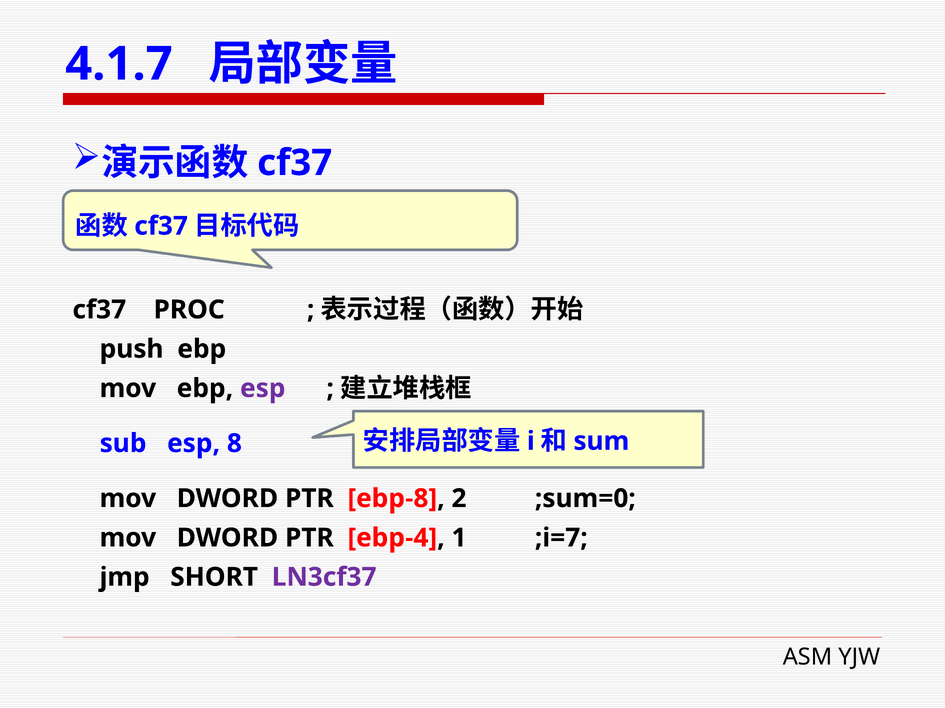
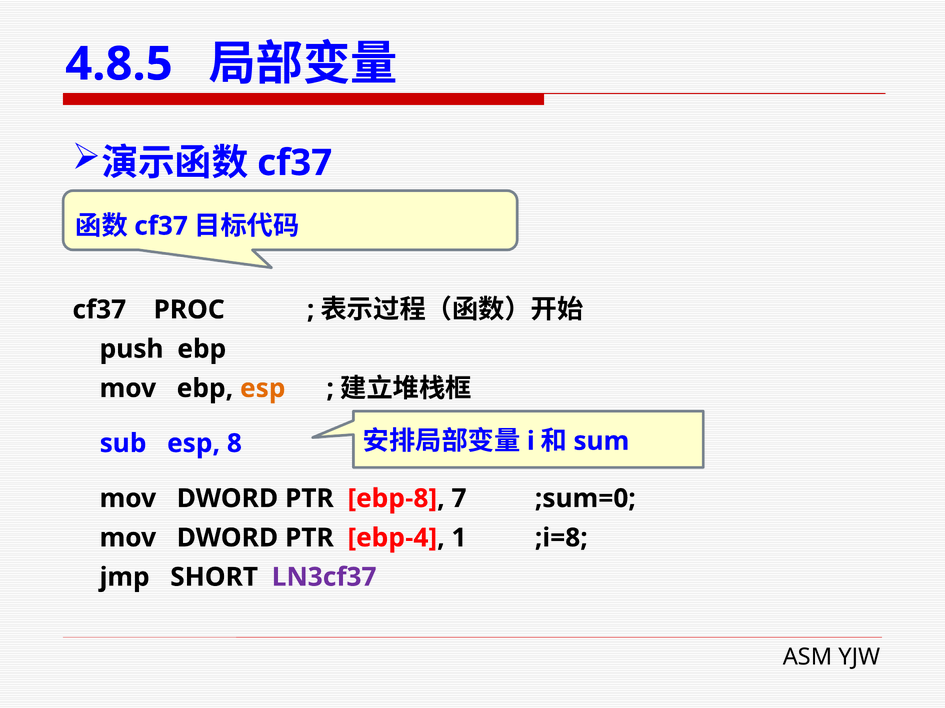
4.1.7: 4.1.7 -> 4.8.5
esp at (263, 389) colour: purple -> orange
2: 2 -> 7
;i=7: ;i=7 -> ;i=8
